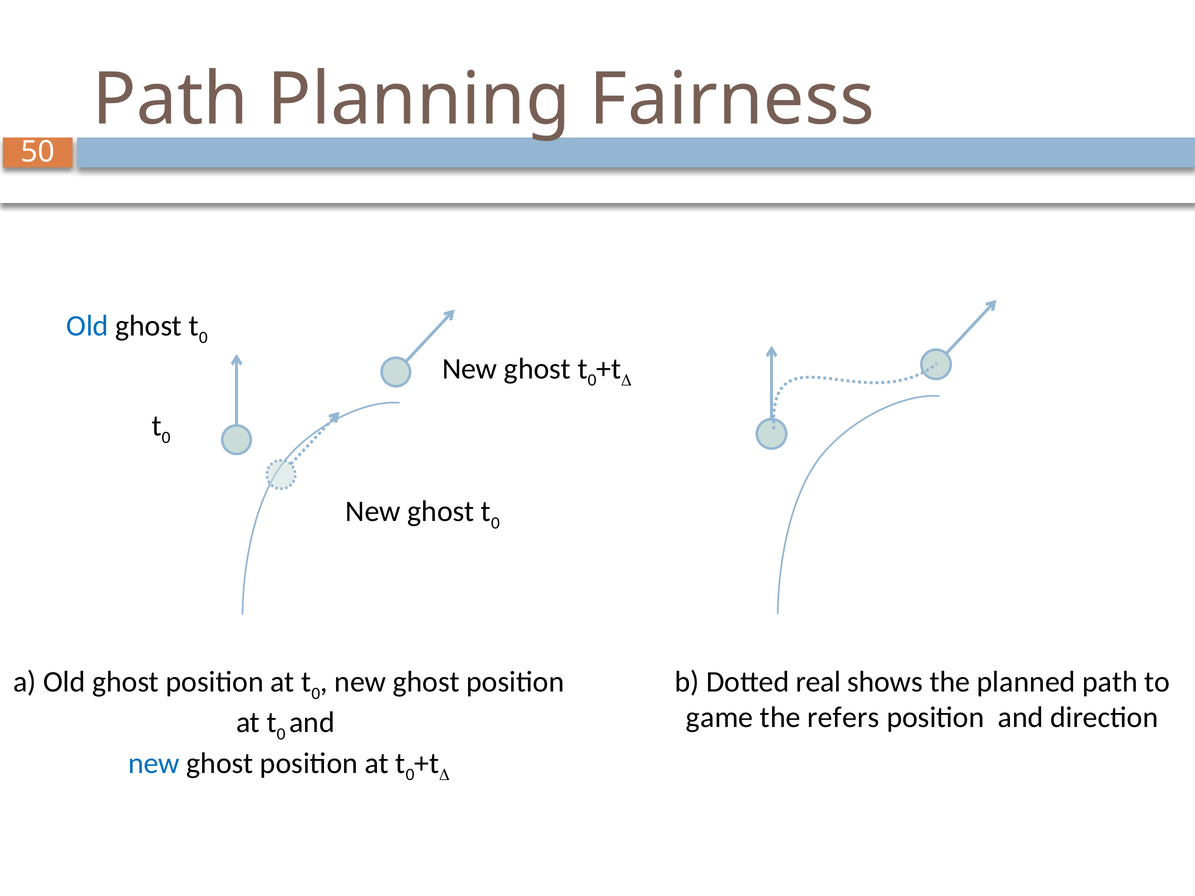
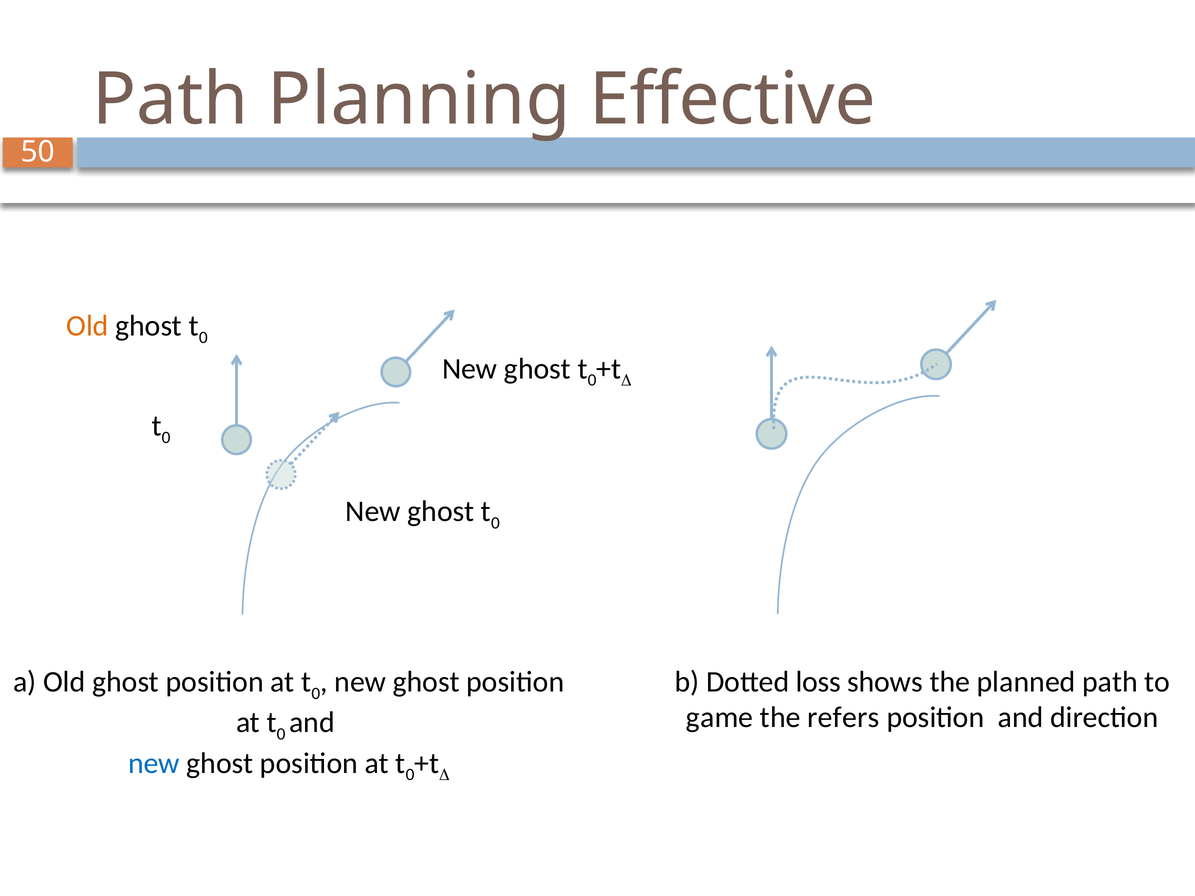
Fairness: Fairness -> Effective
Old at (87, 326) colour: blue -> orange
real: real -> loss
